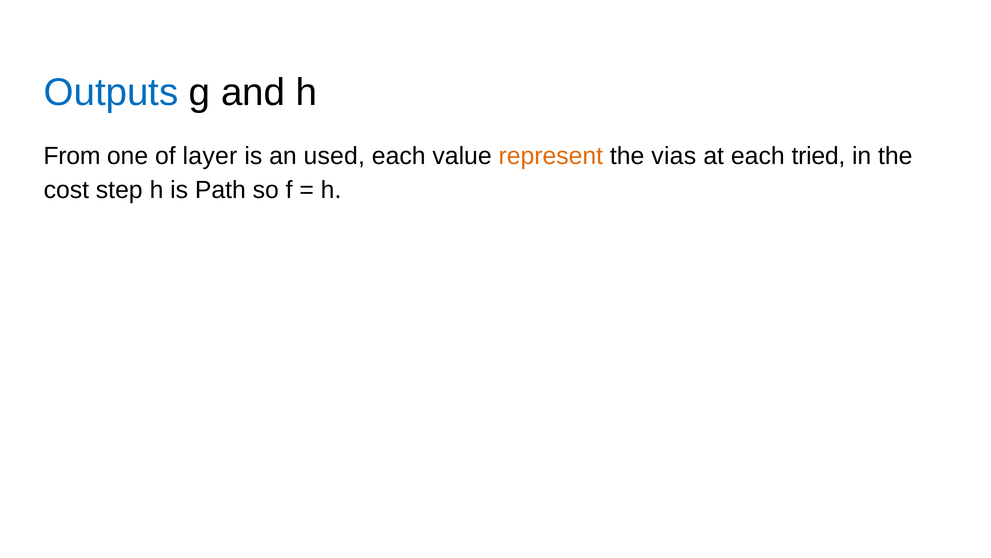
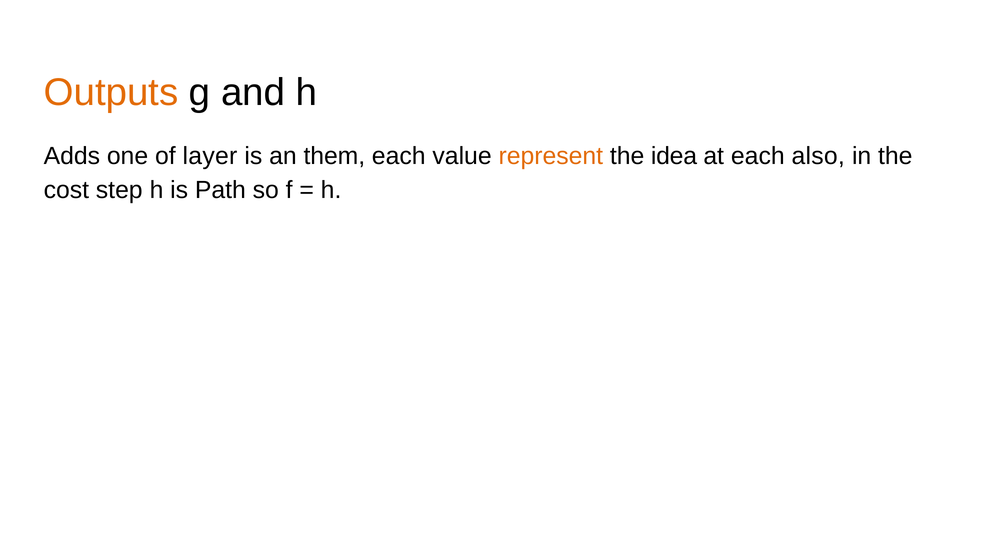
Outputs colour: blue -> orange
From: From -> Adds
used: used -> them
vias: vias -> idea
tried: tried -> also
